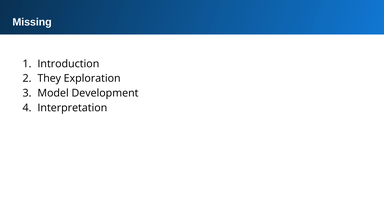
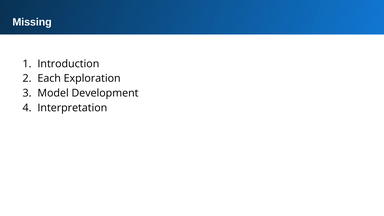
They: They -> Each
